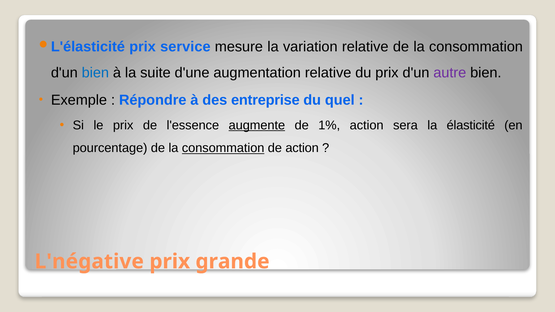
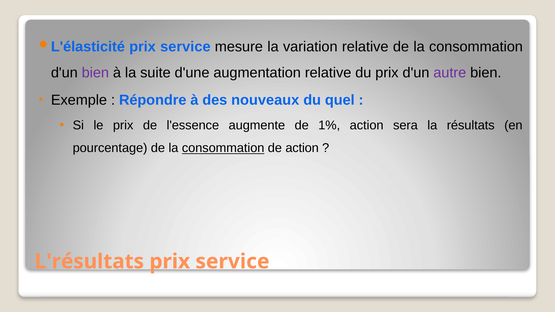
bien at (95, 73) colour: blue -> purple
entreprise: entreprise -> nouveaux
augmente underline: present -> none
élasticité: élasticité -> résultats
L'négative: L'négative -> L'résultats
grande at (232, 262): grande -> service
